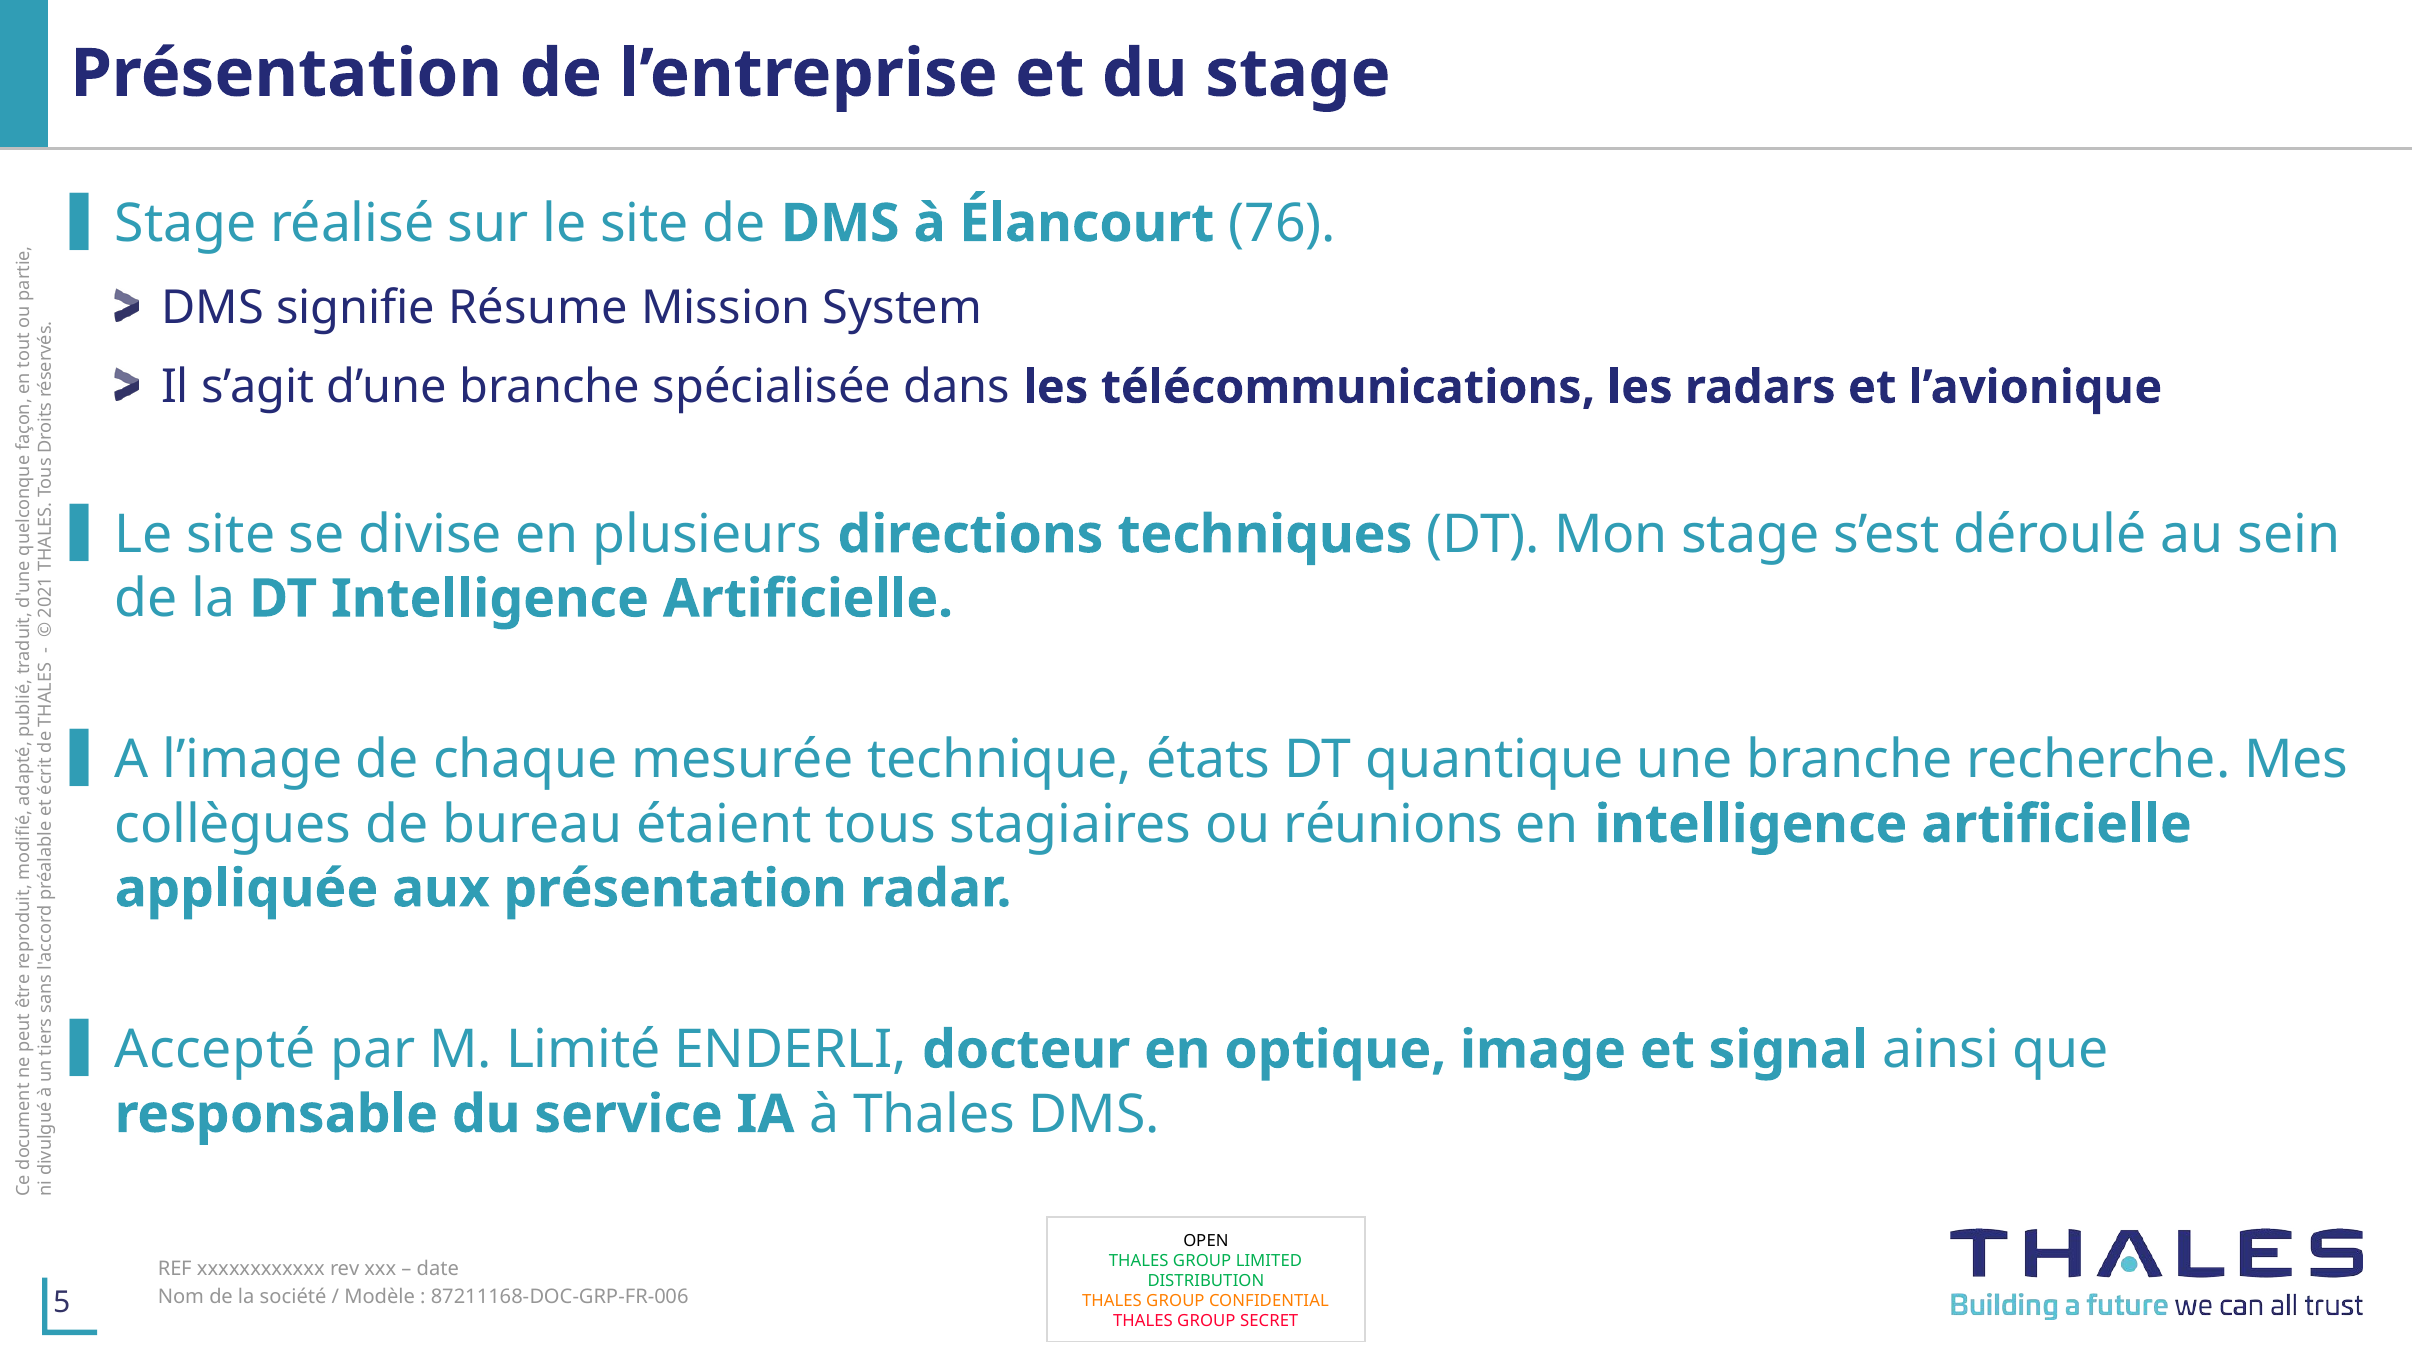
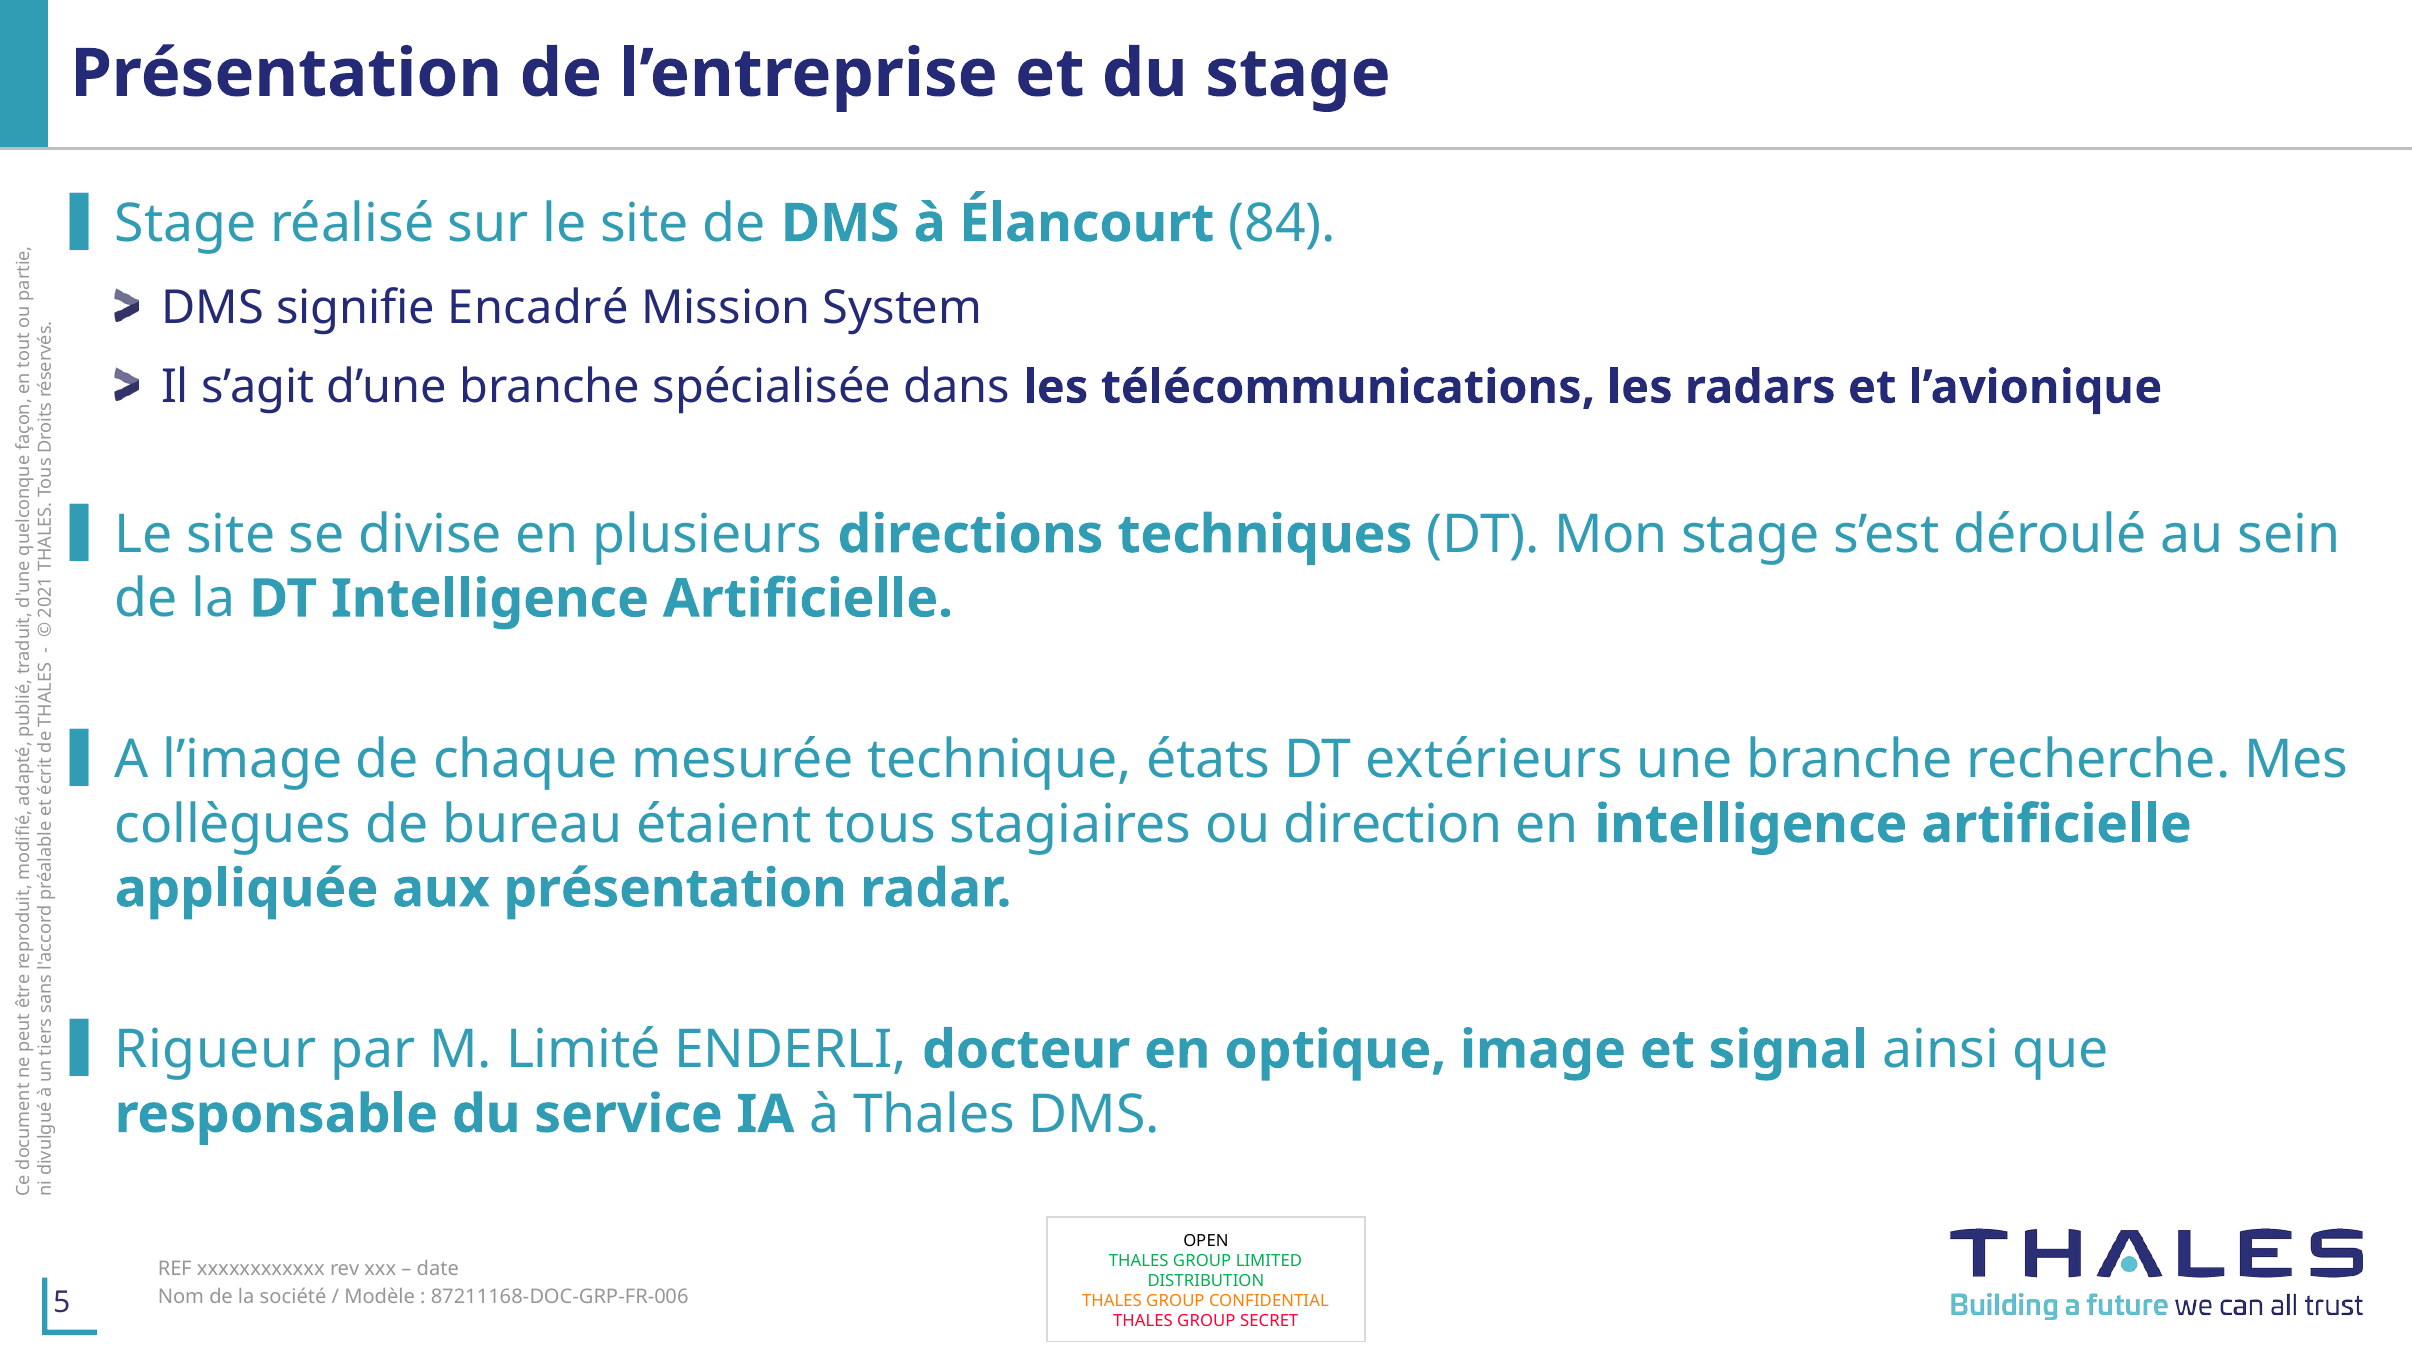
76: 76 -> 84
Résume: Résume -> Encadré
quantique: quantique -> extérieurs
réunions: réunions -> direction
Accepté: Accepté -> Rigueur
